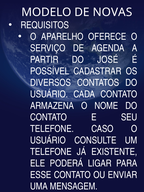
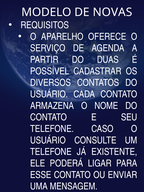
JOSÉ: JOSÉ -> DUAS
